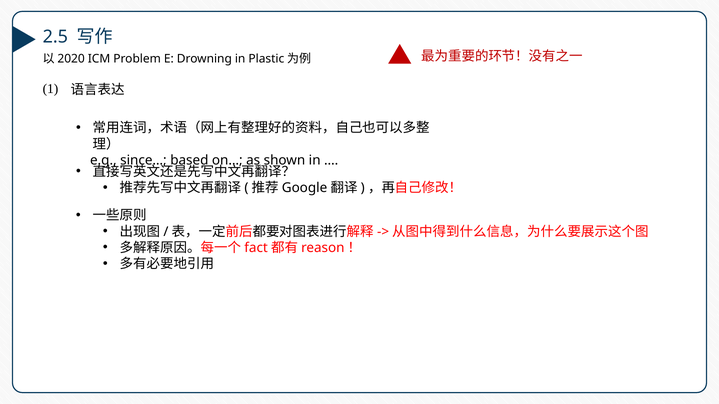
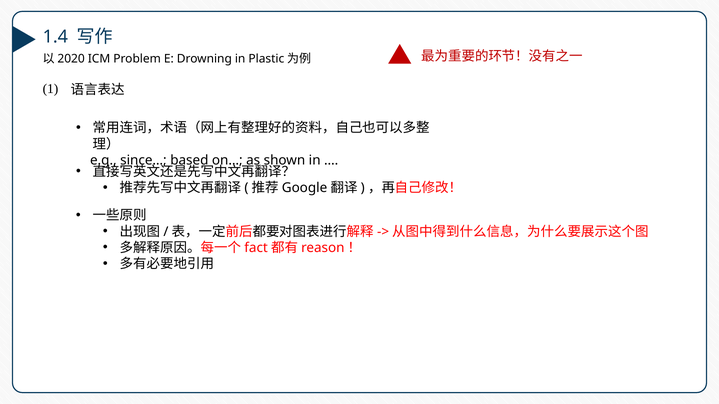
2.5: 2.5 -> 1.4
